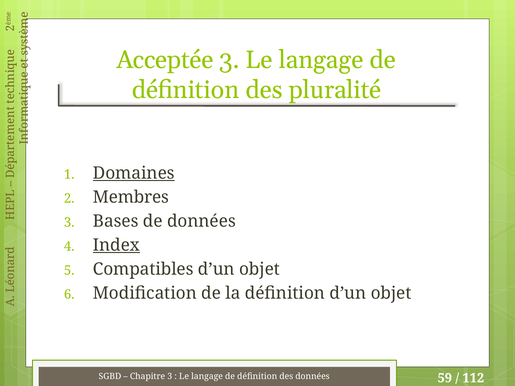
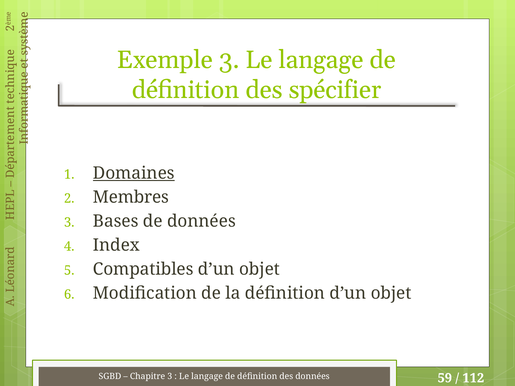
Acceptée: Acceptée -> Exemple
pluralité: pluralité -> spécifier
Index underline: present -> none
